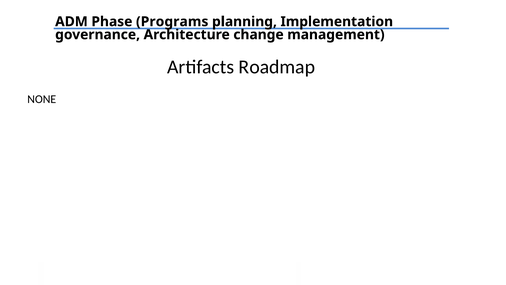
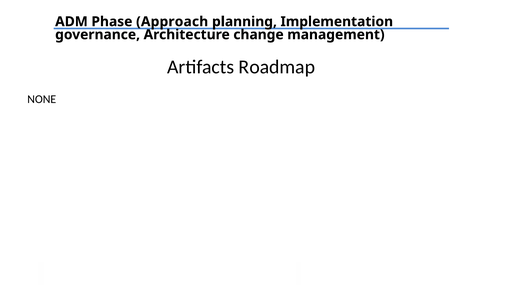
Programs: Programs -> Approach
